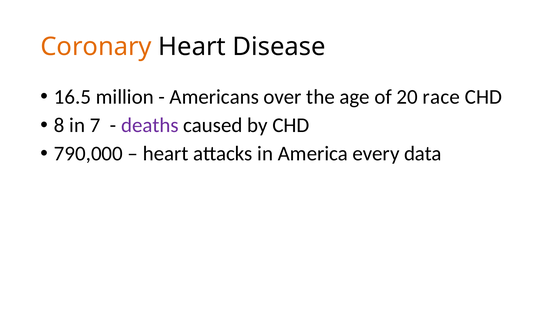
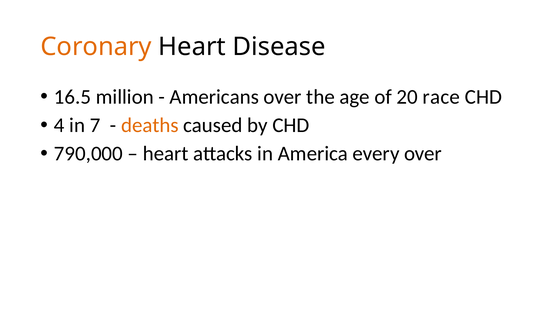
8: 8 -> 4
deaths colour: purple -> orange
every data: data -> over
